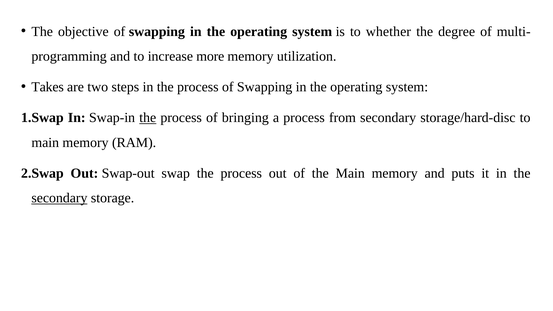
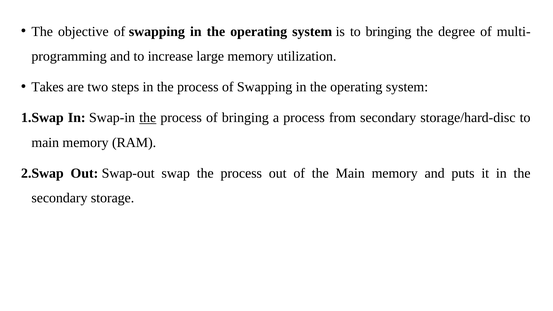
to whether: whether -> bringing
more: more -> large
secondary at (59, 198) underline: present -> none
